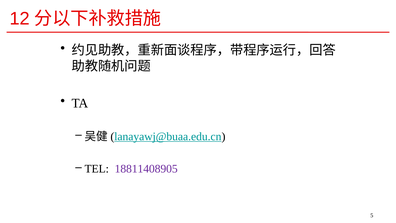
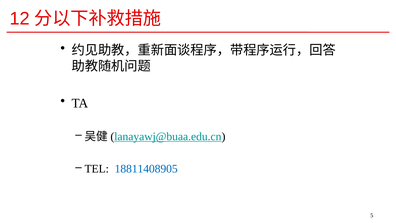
18811408905 colour: purple -> blue
